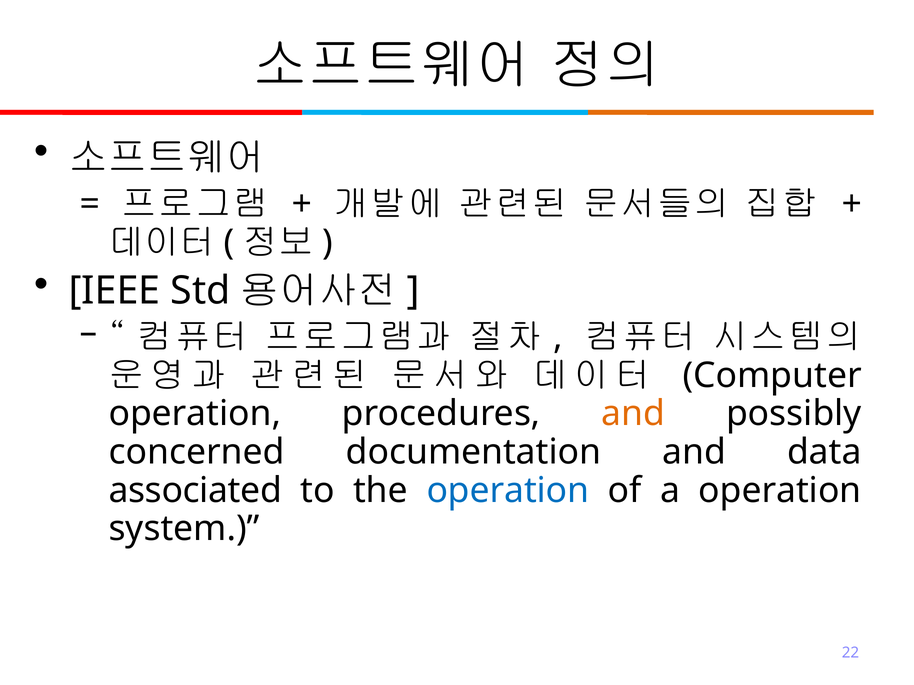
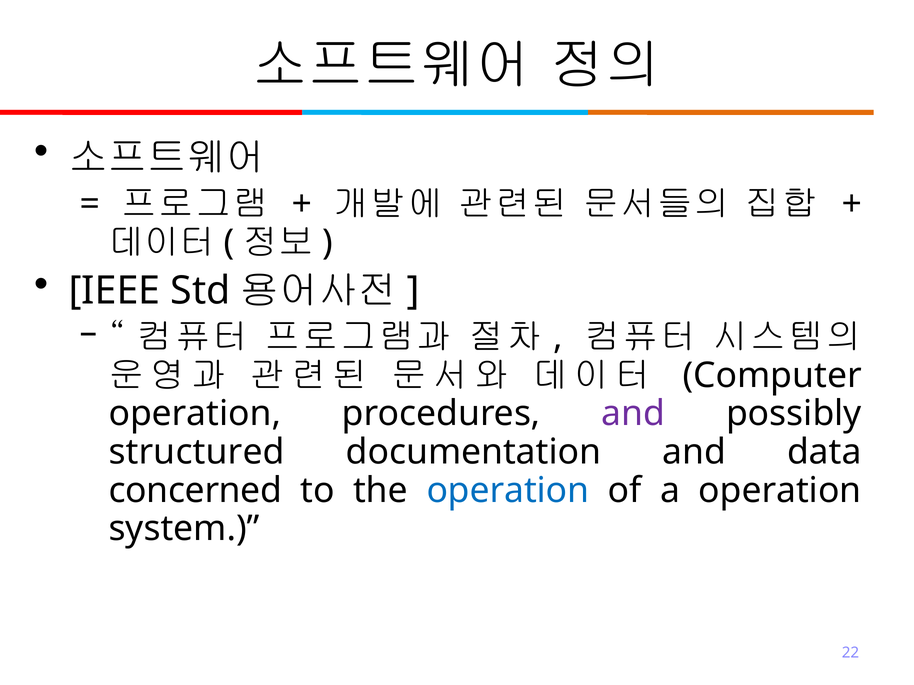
and at (633, 414) colour: orange -> purple
concerned: concerned -> structured
associated: associated -> concerned
